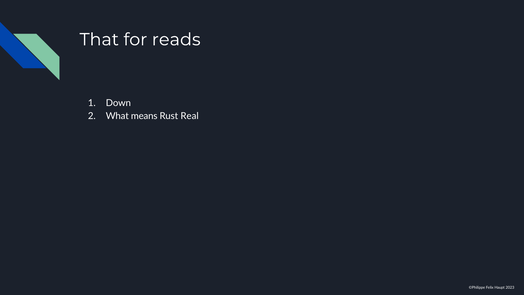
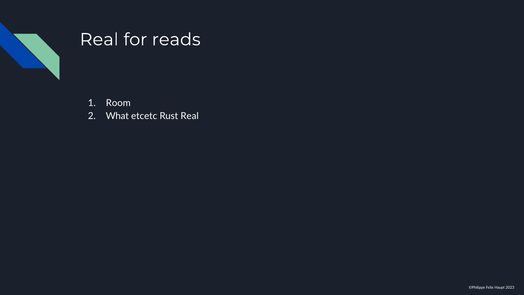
That at (99, 40): That -> Real
Down: Down -> Room
means: means -> etcetc
